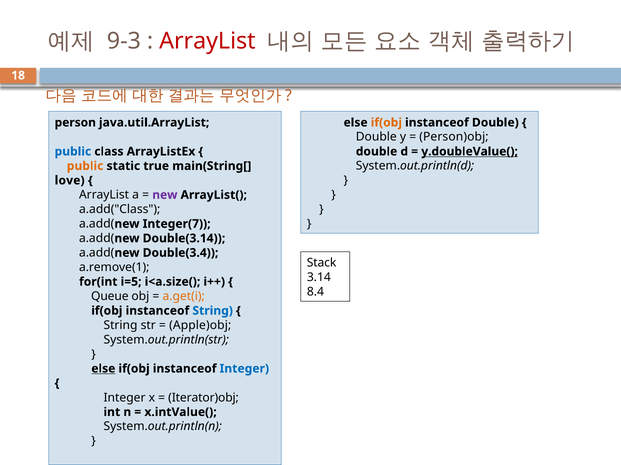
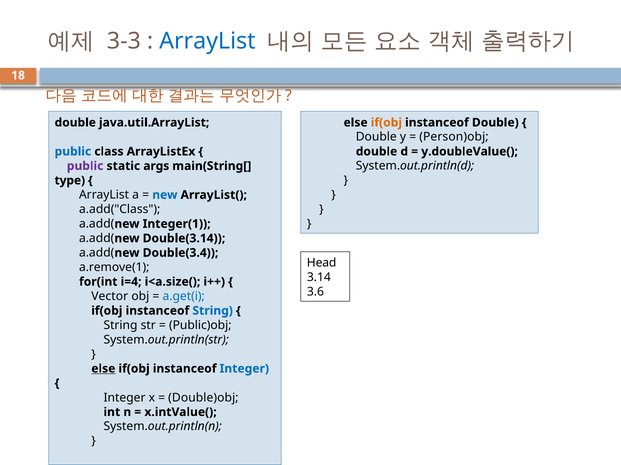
9-3: 9-3 -> 3-3
ArrayList at (207, 41) colour: red -> blue
person at (75, 123): person -> double
y.doubleValue( underline: present -> none
public at (85, 166) colour: orange -> purple
true: true -> args
love: love -> type
new colour: purple -> blue
Integer(7: Integer(7 -> Integer(1
Stack: Stack -> Head
i=5: i=5 -> i=4
8.4: 8.4 -> 3.6
Queue: Queue -> Vector
a.get(i colour: orange -> blue
Apple)obj: Apple)obj -> Public)obj
Iterator)obj: Iterator)obj -> Double)obj
